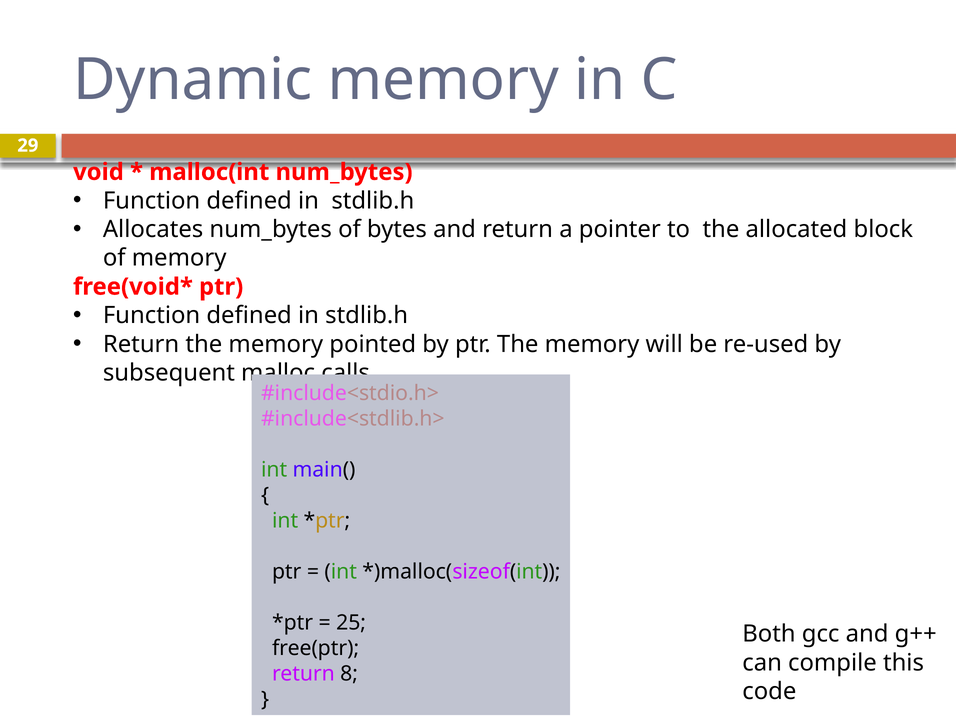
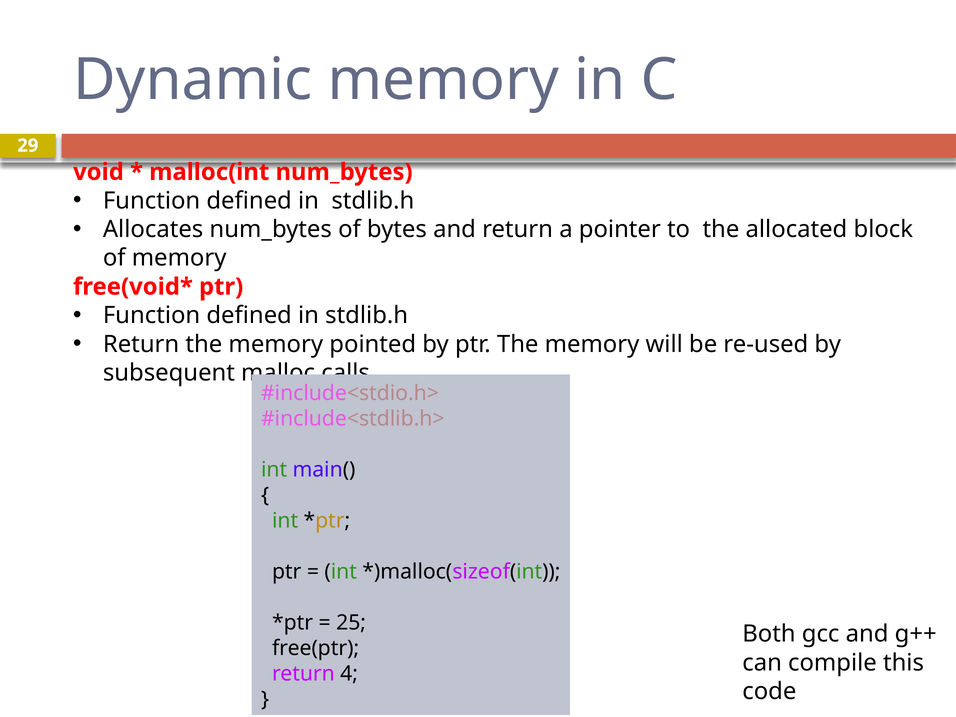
8: 8 -> 4
